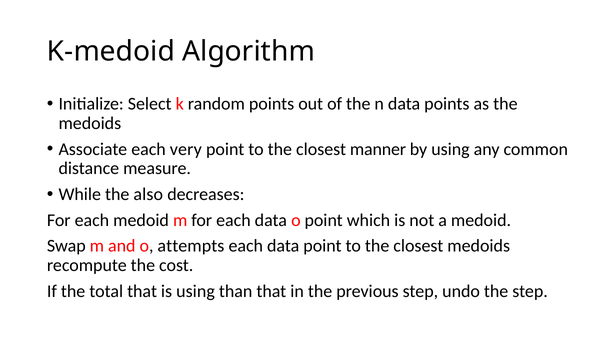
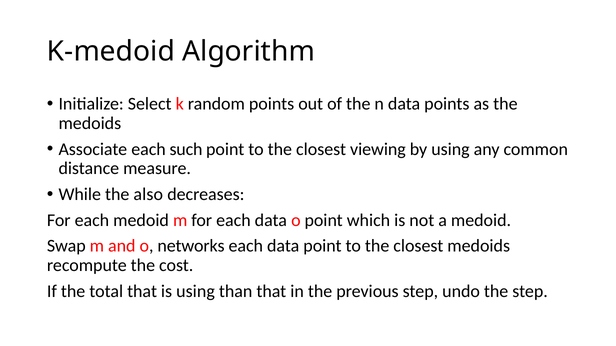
very: very -> such
manner: manner -> viewing
attempts: attempts -> networks
